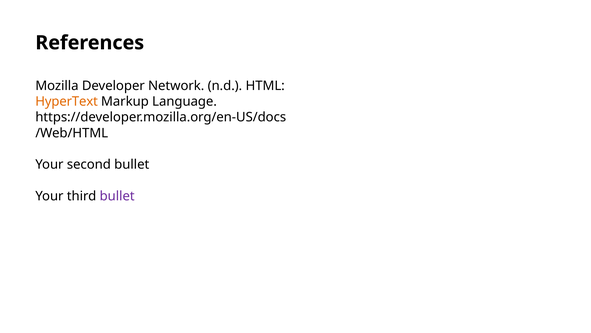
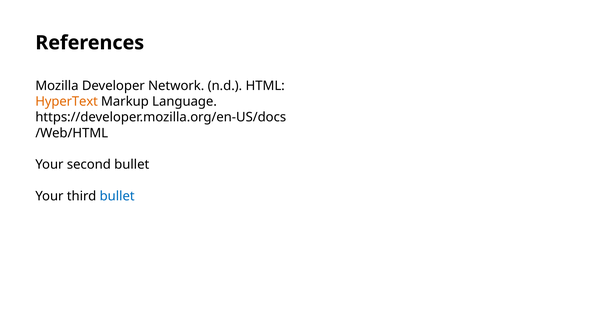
bullet at (117, 196) colour: purple -> blue
